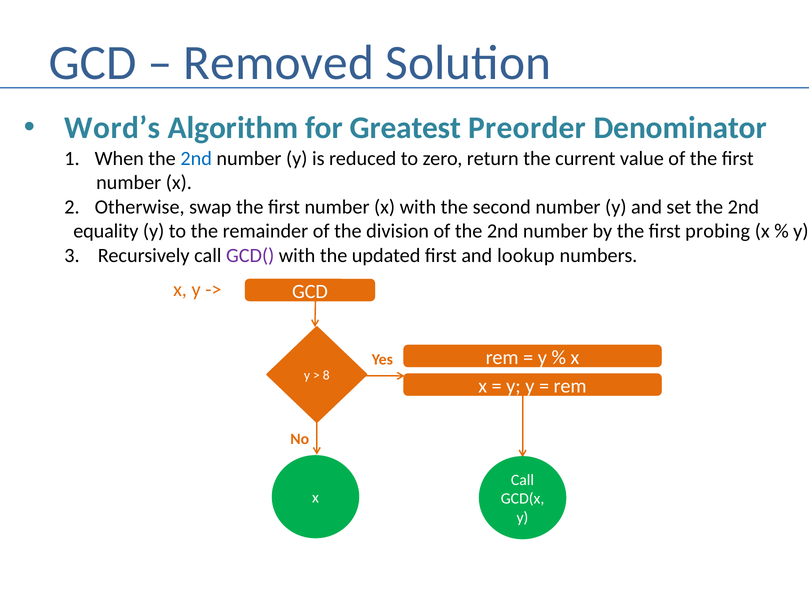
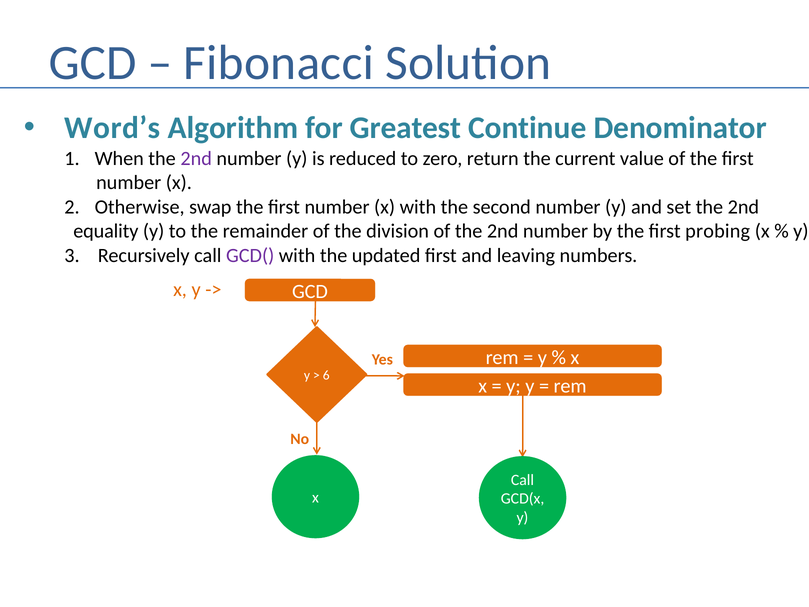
Removed: Removed -> Fibonacci
Preorder: Preorder -> Continue
2nd at (196, 158) colour: blue -> purple
lookup: lookup -> leaving
8: 8 -> 6
